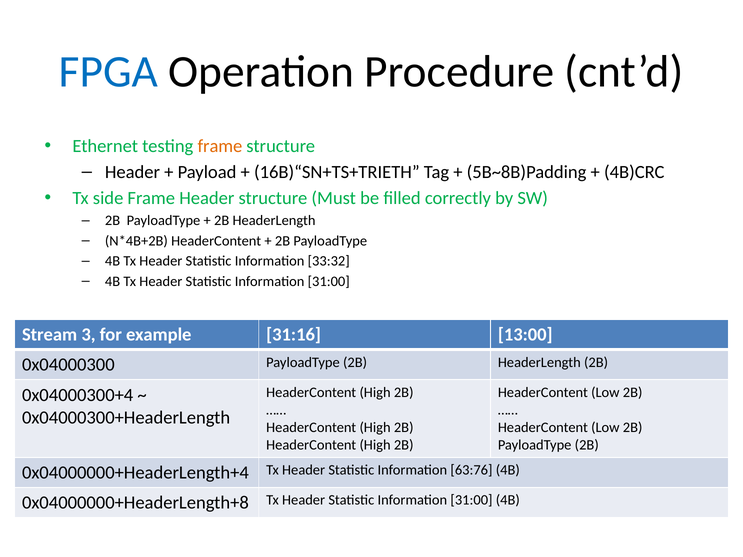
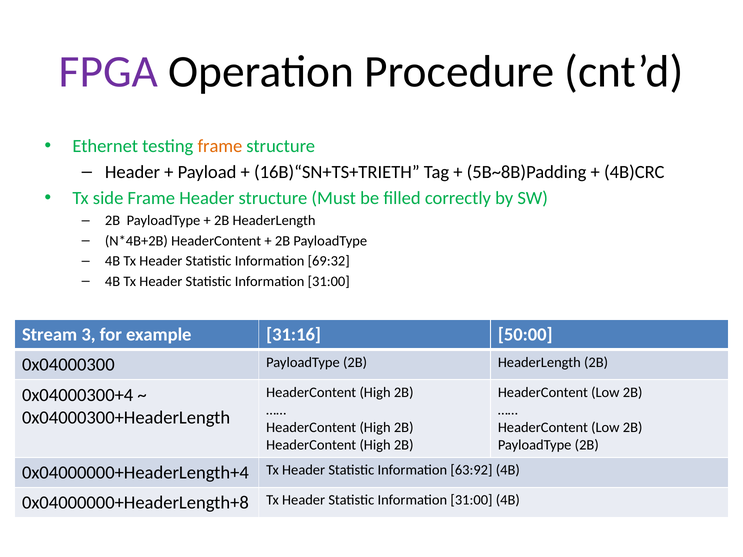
FPGA colour: blue -> purple
33:32: 33:32 -> 69:32
13:00: 13:00 -> 50:00
63:76: 63:76 -> 63:92
